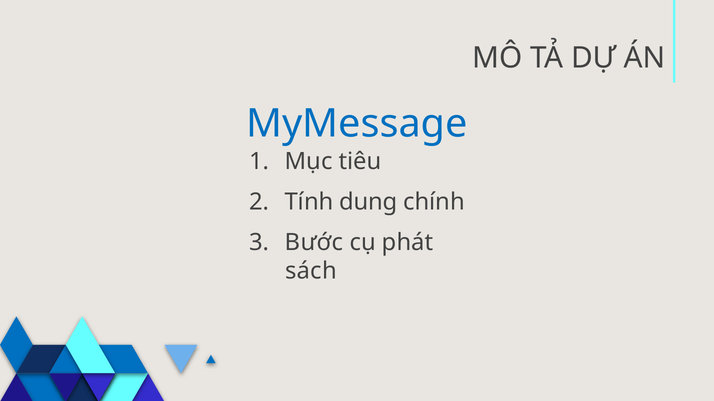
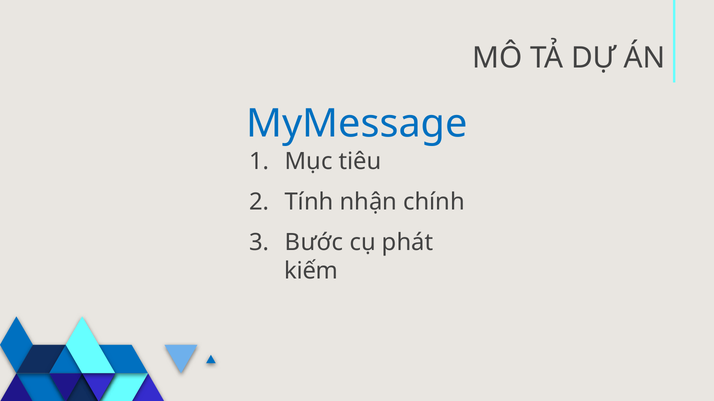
dung: dung -> nhận
sách: sách -> kiếm
